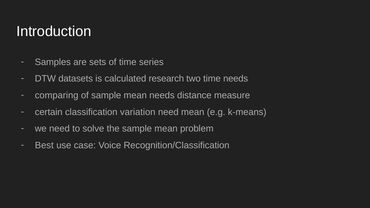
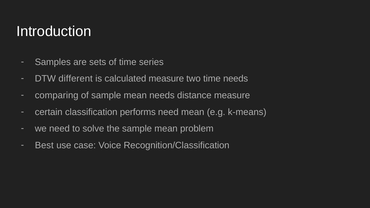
datasets: datasets -> different
calculated research: research -> measure
variation: variation -> performs
